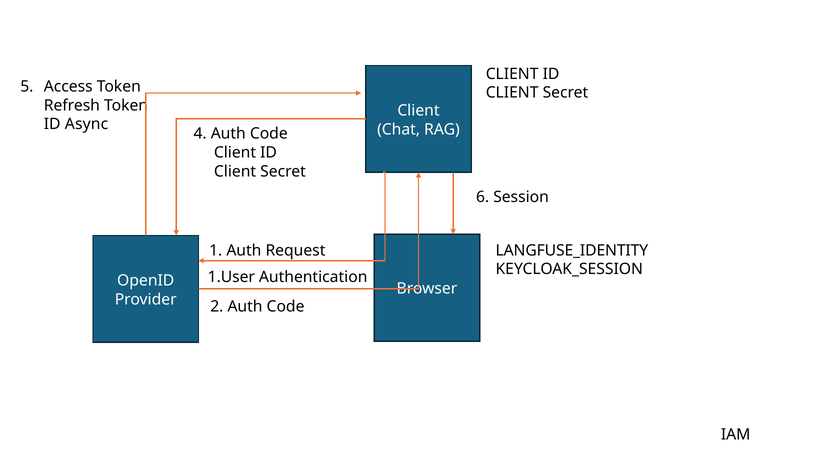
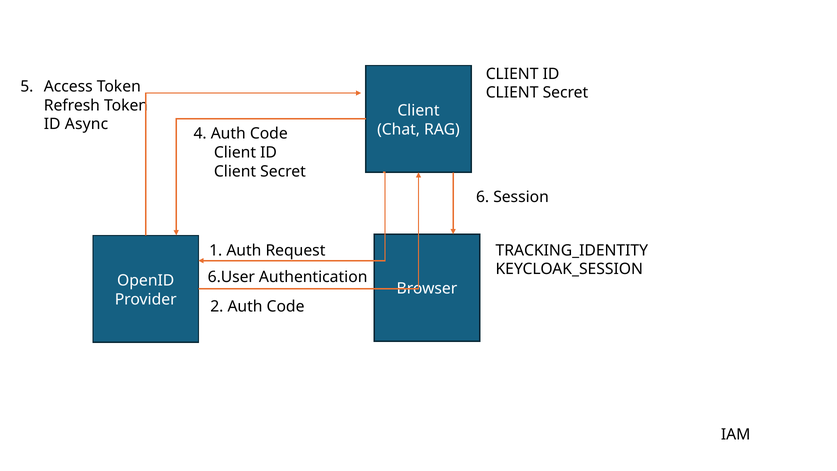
LANGFUSE_IDENTITY: LANGFUSE_IDENTITY -> TRACKING_IDENTITY
1.User: 1.User -> 6.User
